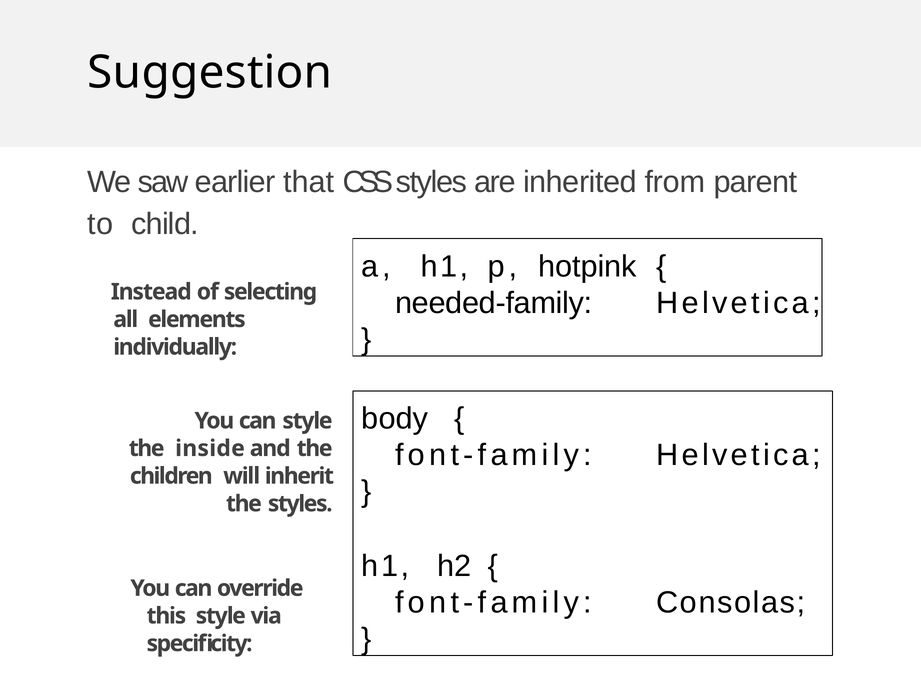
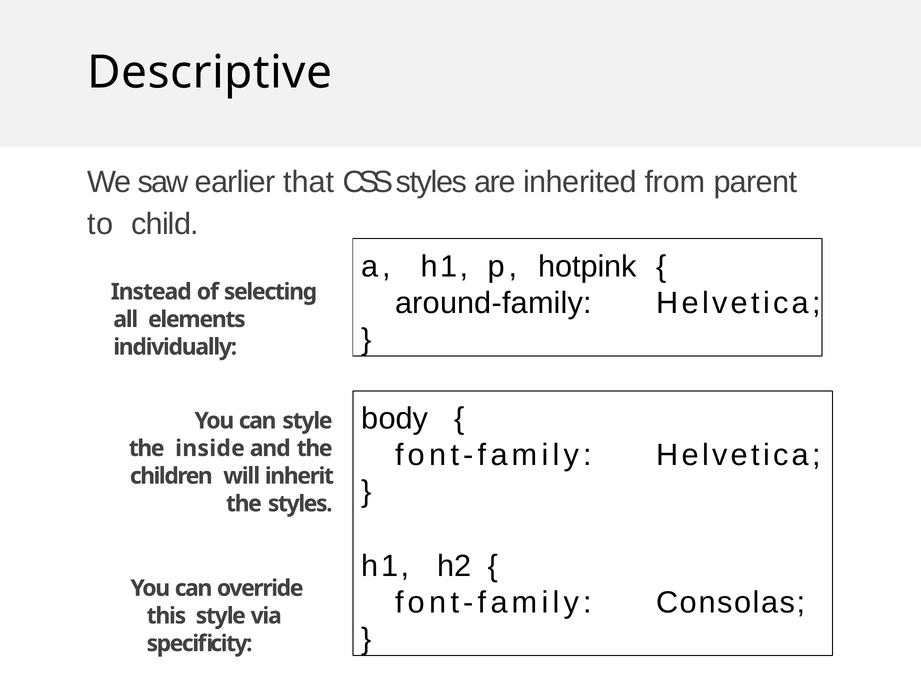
Suggestion: Suggestion -> Descriptive
needed-family: needed-family -> around-family
